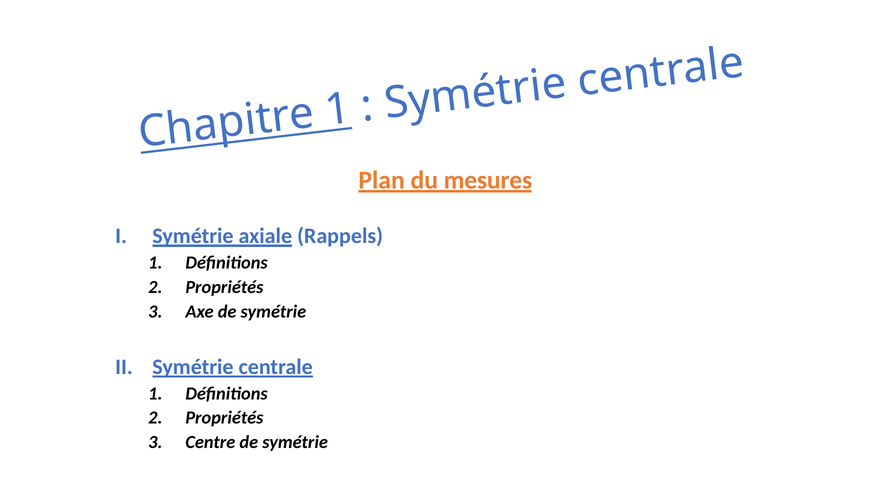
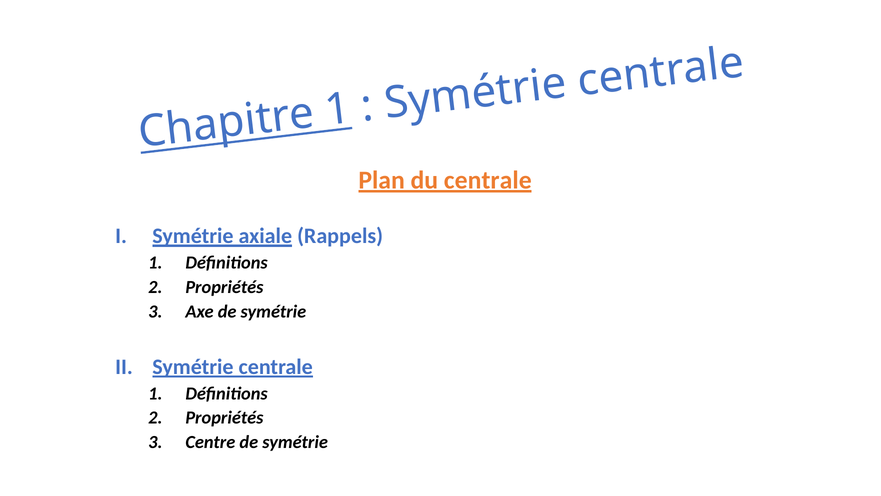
du mesures: mesures -> centrale
